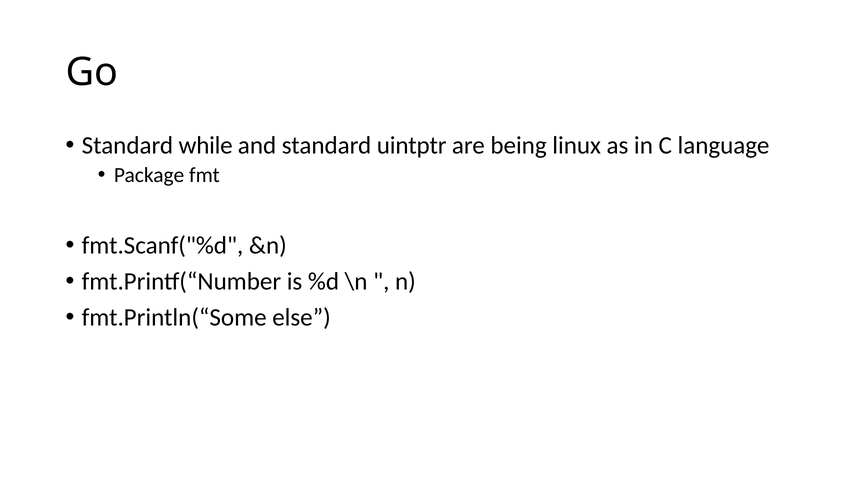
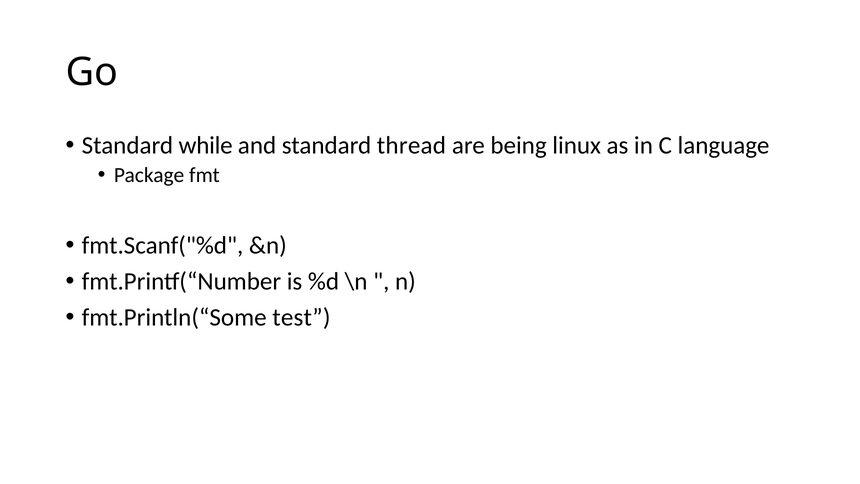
uintptr: uintptr -> thread
else: else -> test
